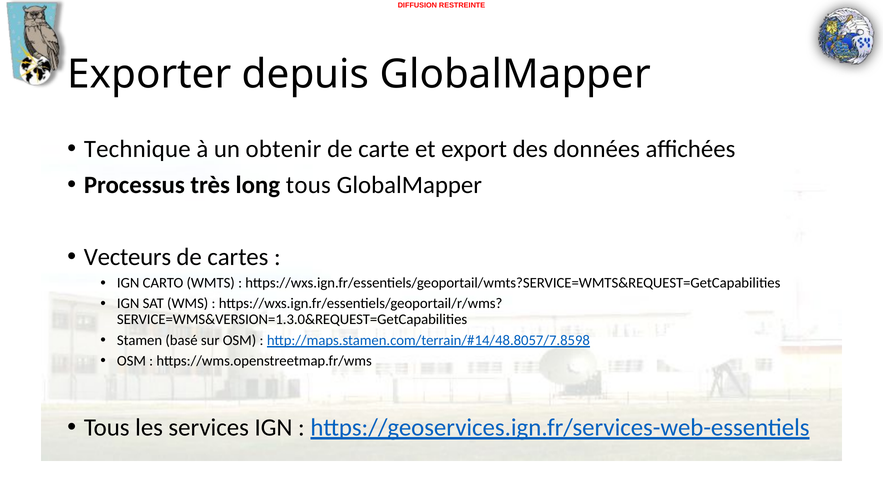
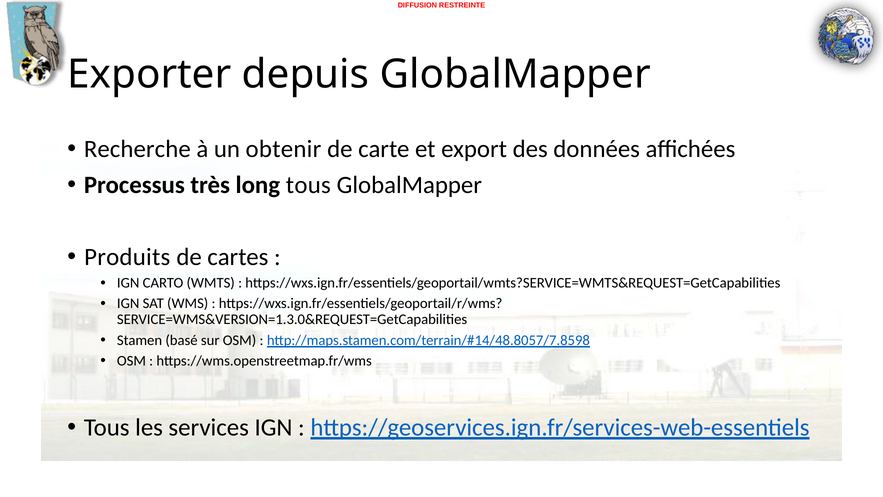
Technique: Technique -> Recherche
Vecteurs: Vecteurs -> Produits
